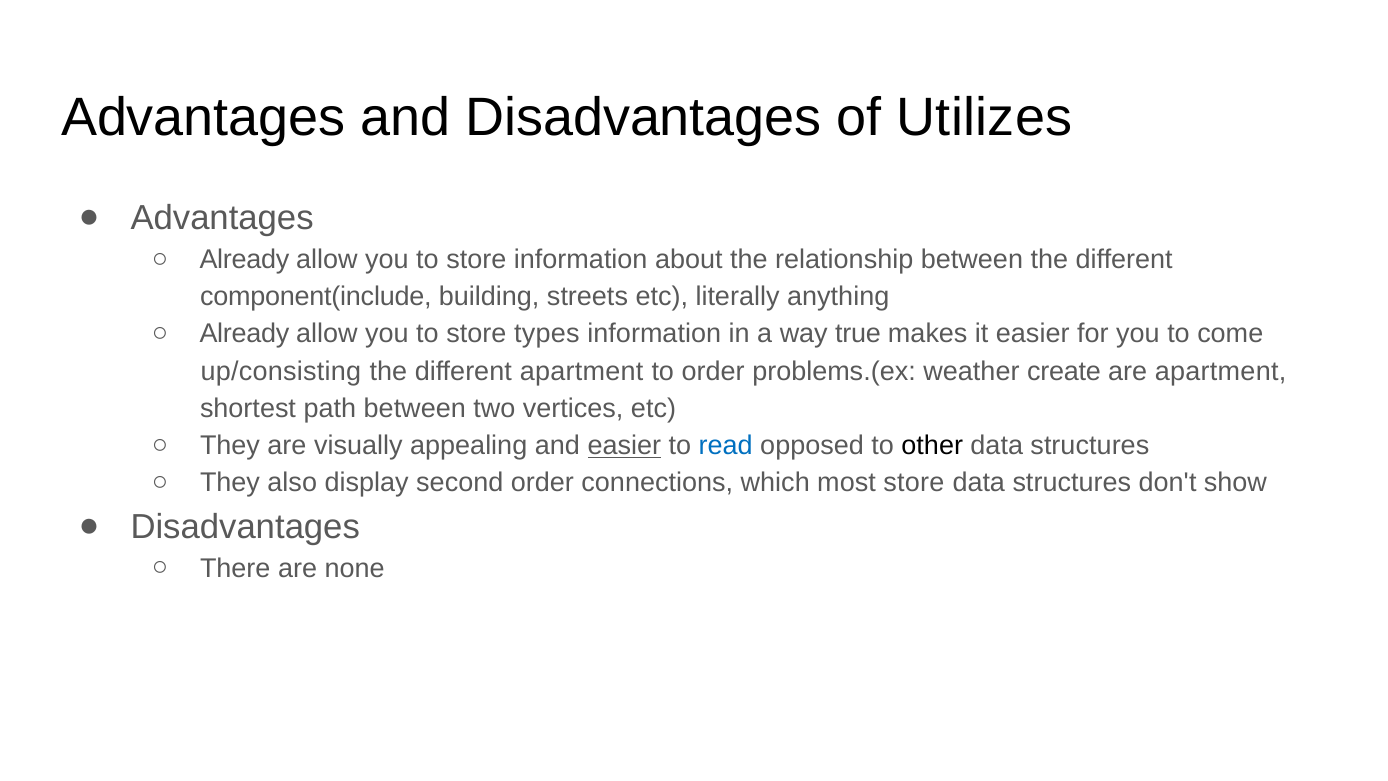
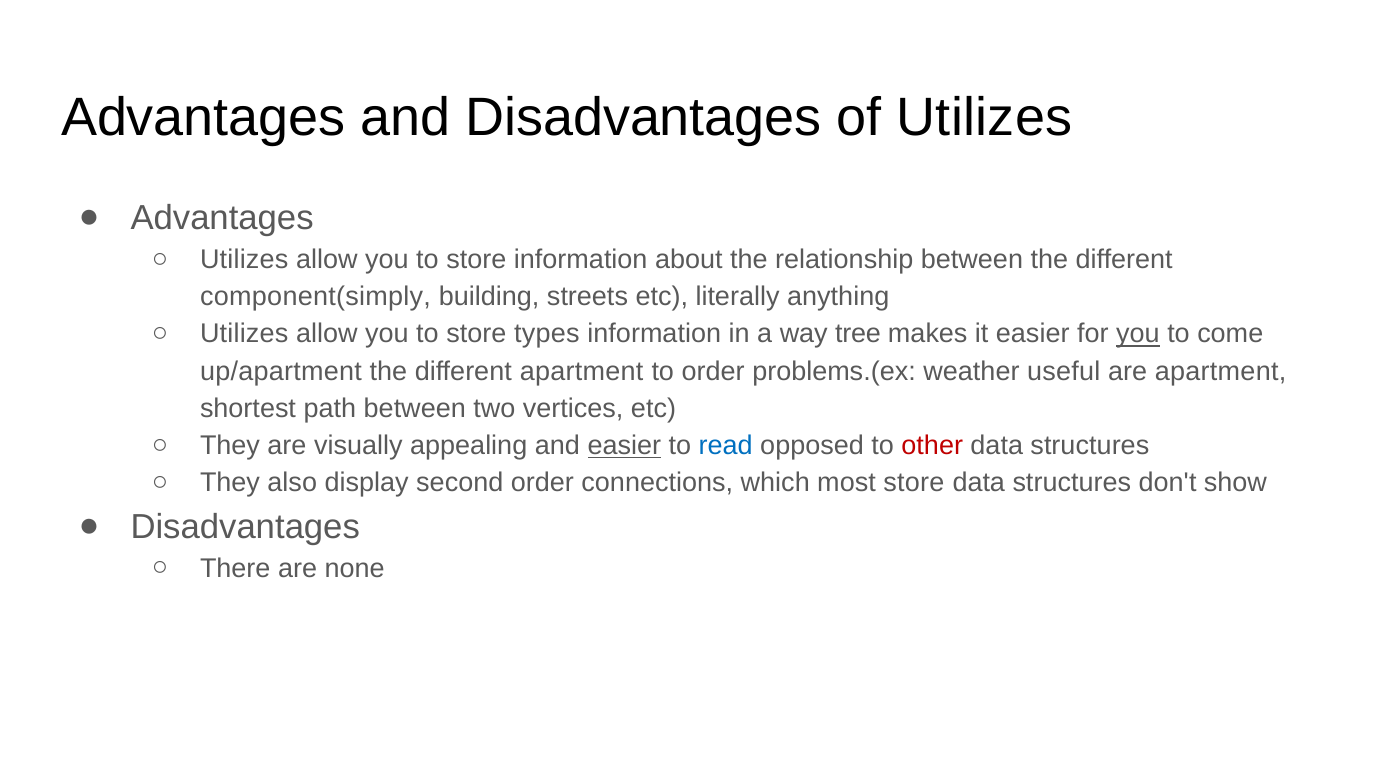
Already at (244, 260): Already -> Utilizes
component(include: component(include -> component(simply
Already at (244, 334): Already -> Utilizes
true: true -> tree
you at (1138, 334) underline: none -> present
up/consisting: up/consisting -> up/apartment
create: create -> useful
other colour: black -> red
